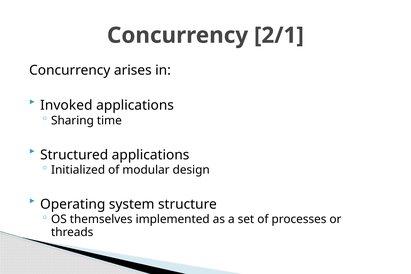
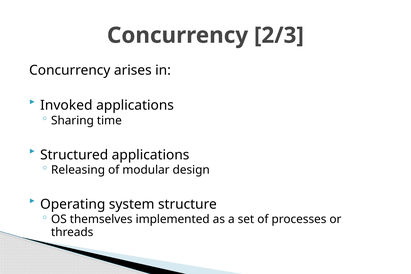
2/1: 2/1 -> 2/3
Initialized: Initialized -> Releasing
